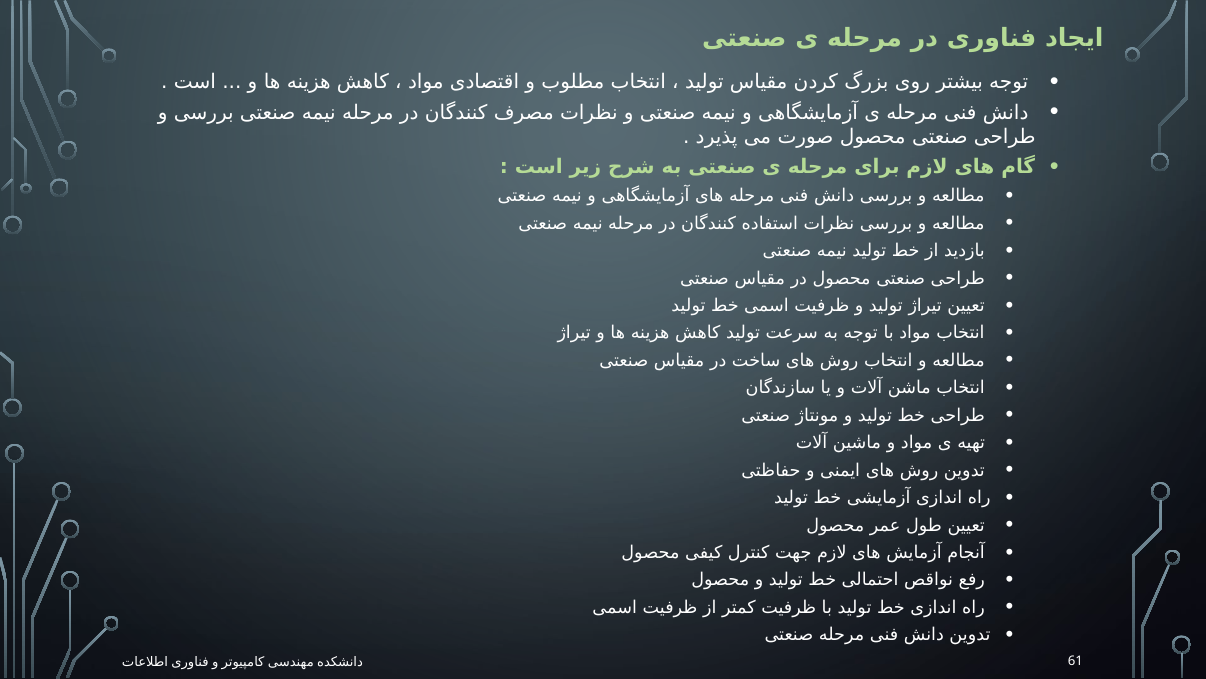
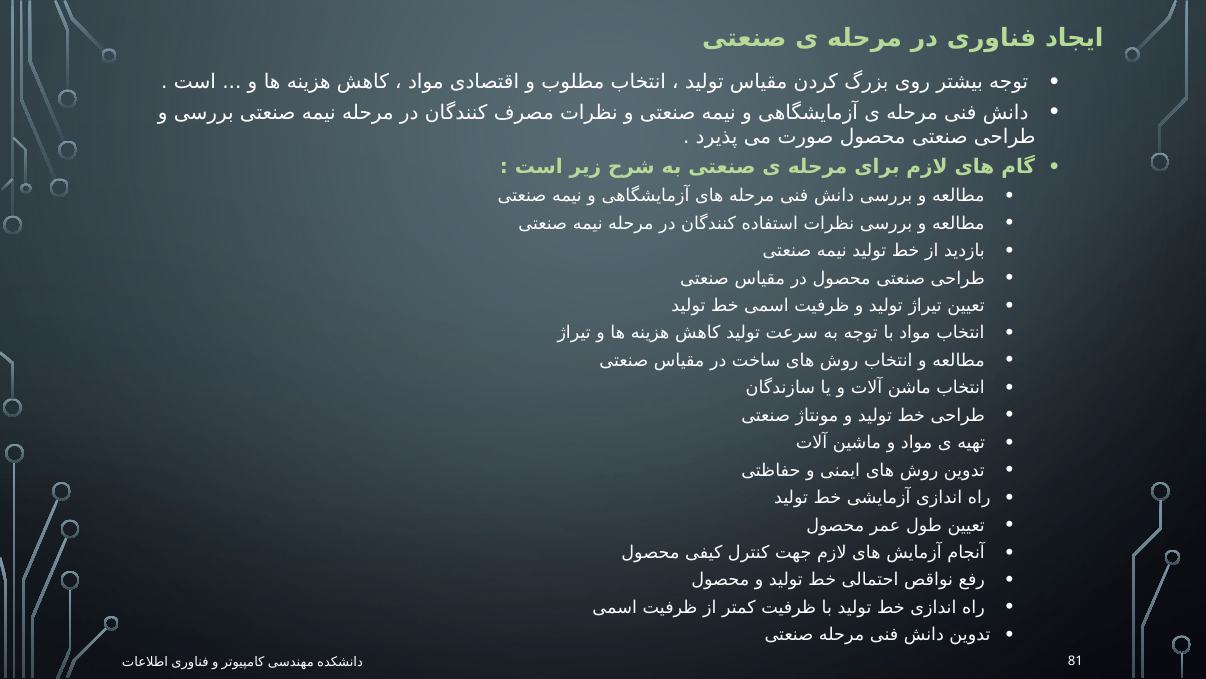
61: 61 -> 81
